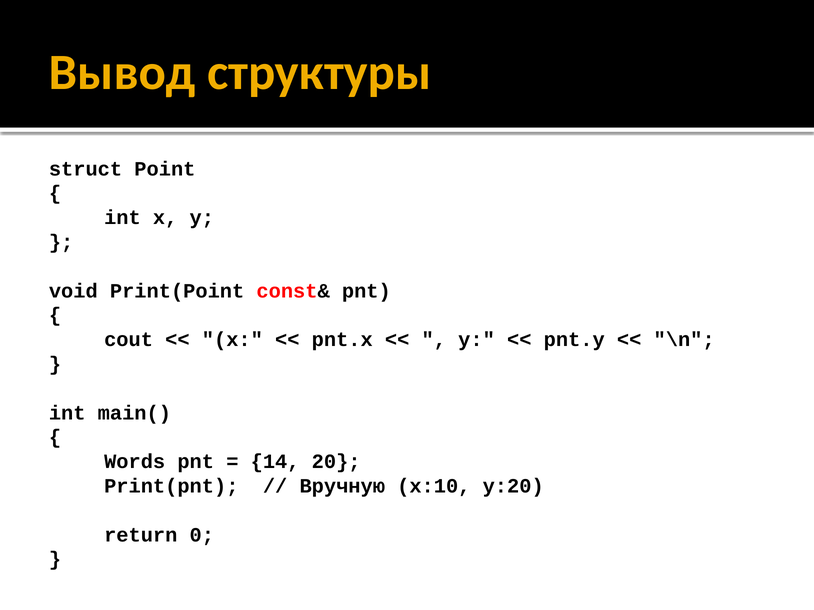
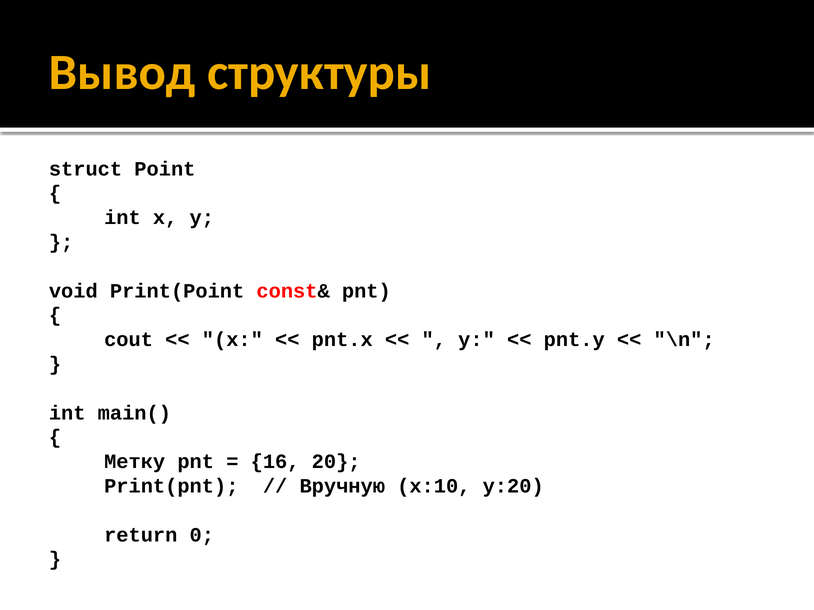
Words: Words -> Метку
14: 14 -> 16
